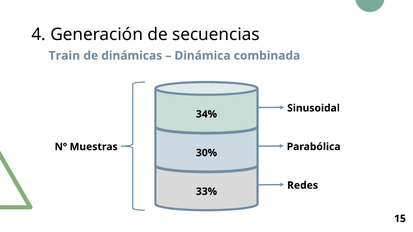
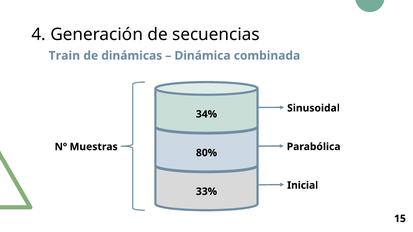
30%: 30% -> 80%
Redes: Redes -> Inicial
